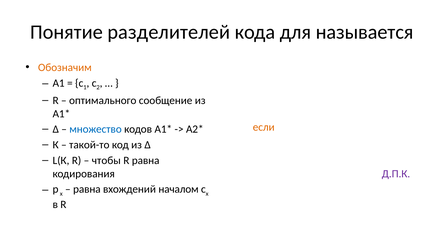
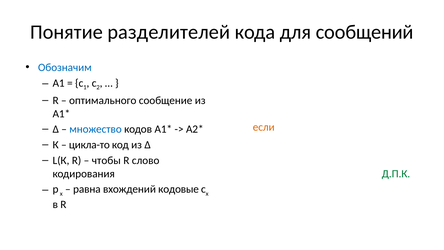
называется: называется -> сообщений
Обозначим colour: orange -> blue
такой-то: такой-то -> цикла-то
R равна: равна -> слово
Д.П.К colour: purple -> green
началом: началом -> кодовые
